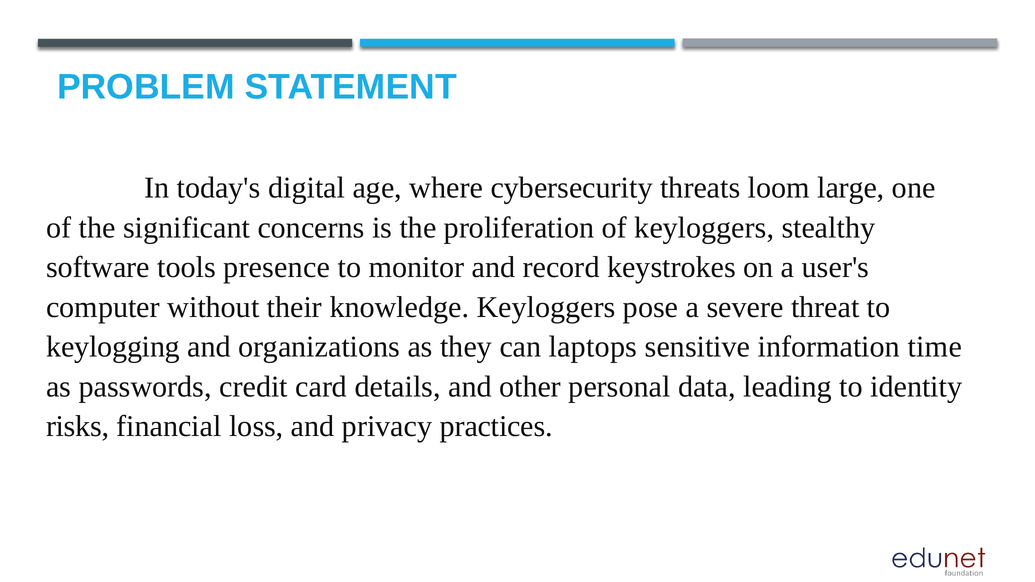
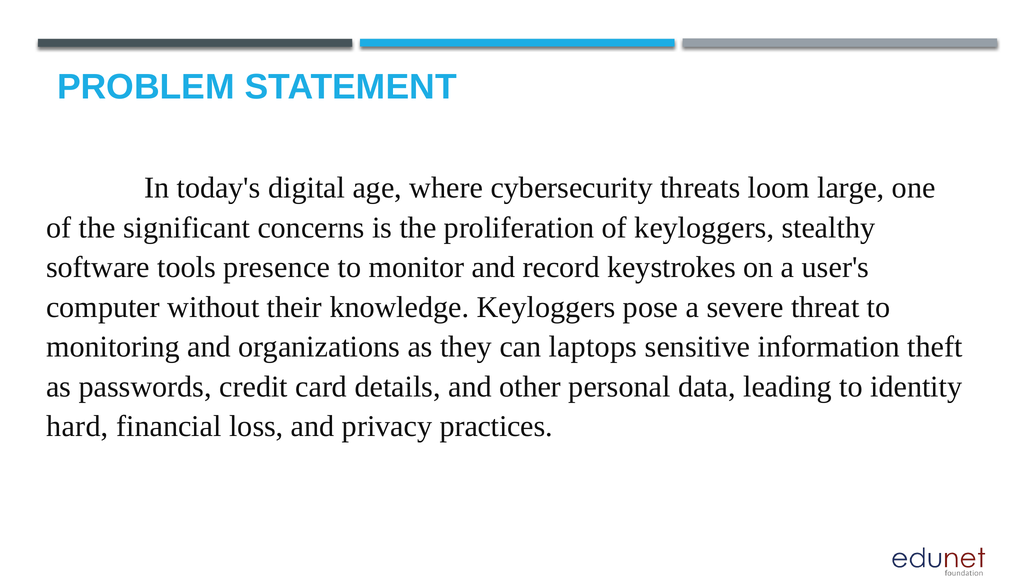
keylogging: keylogging -> monitoring
time: time -> theft
risks: risks -> hard
